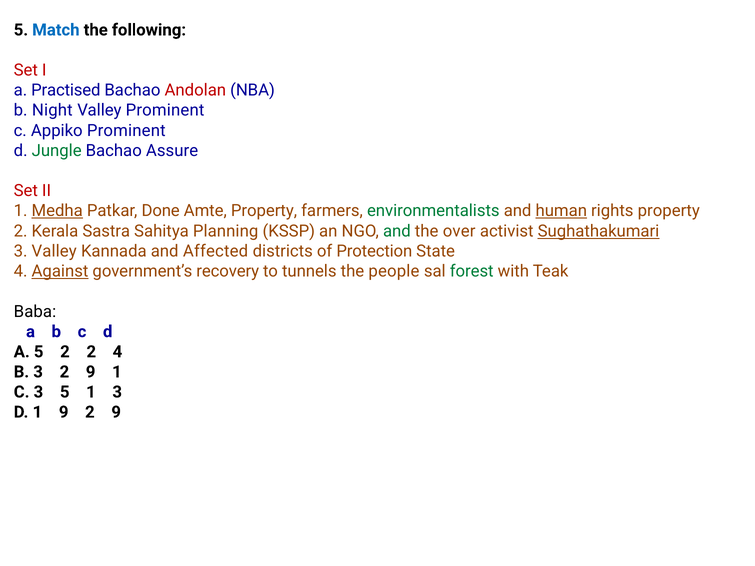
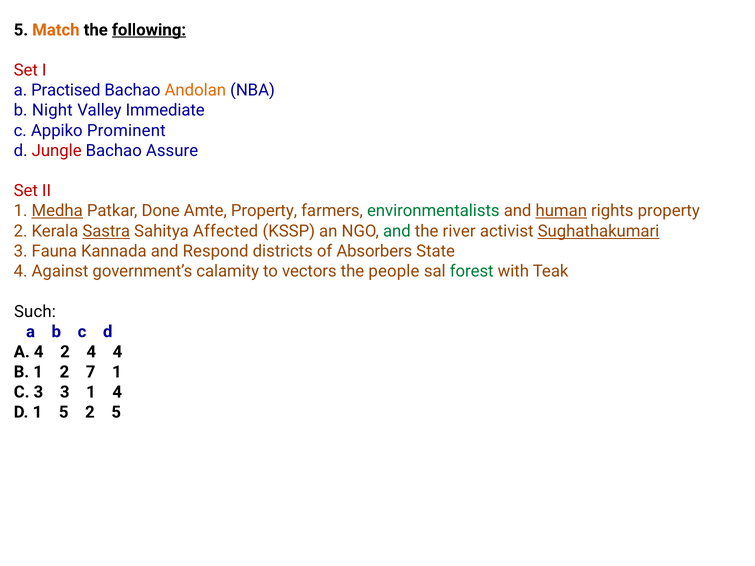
Match colour: blue -> orange
following underline: none -> present
Andolan colour: red -> orange
Valley Prominent: Prominent -> Immediate
Jungle colour: green -> red
Sastra underline: none -> present
Planning: Planning -> Affected
over: over -> river
3 Valley: Valley -> Fauna
Affected: Affected -> Respond
Protection: Protection -> Absorbers
Against underline: present -> none
recovery: recovery -> calamity
tunnels: tunnels -> vectors
Baba: Baba -> Such
A 5: 5 -> 4
2 2: 2 -> 4
B 3: 3 -> 1
9 at (91, 372): 9 -> 7
3 5: 5 -> 3
1 3: 3 -> 4
1 9: 9 -> 5
9 at (116, 412): 9 -> 5
